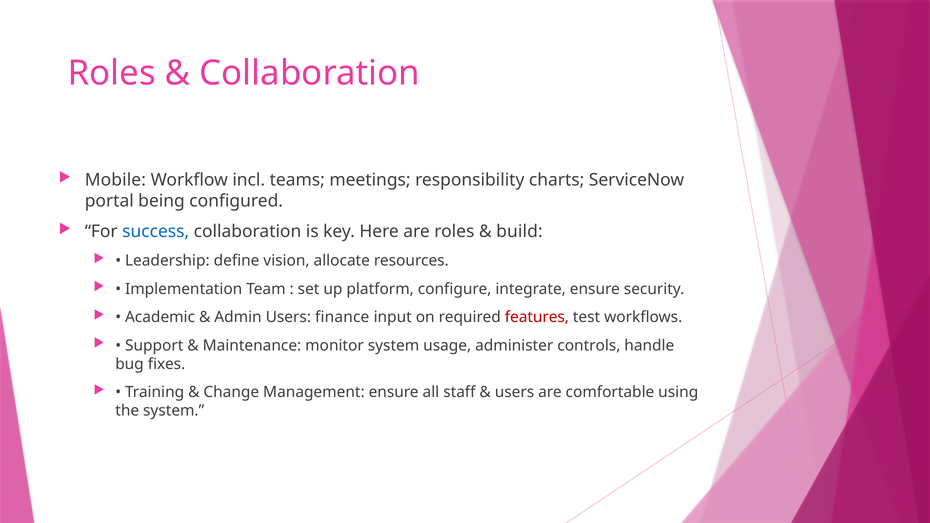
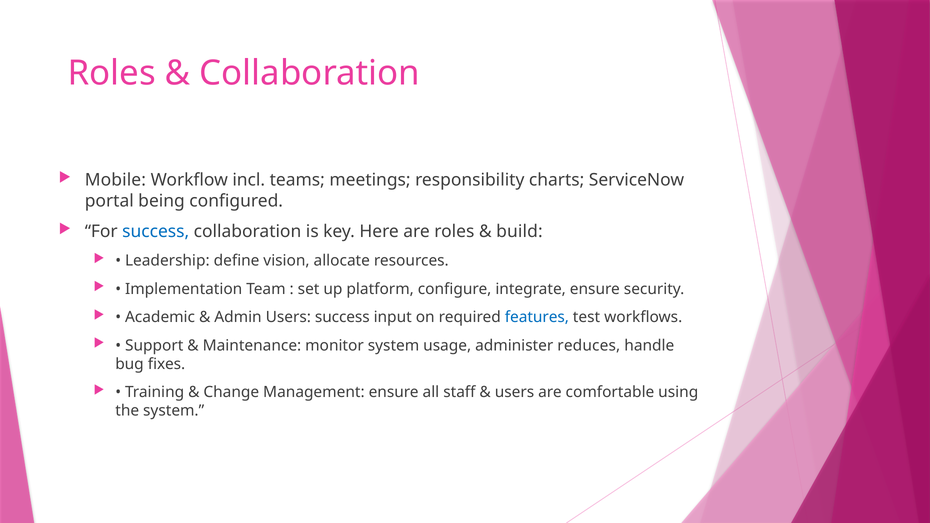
Users finance: finance -> success
features colour: red -> blue
controls: controls -> reduces
